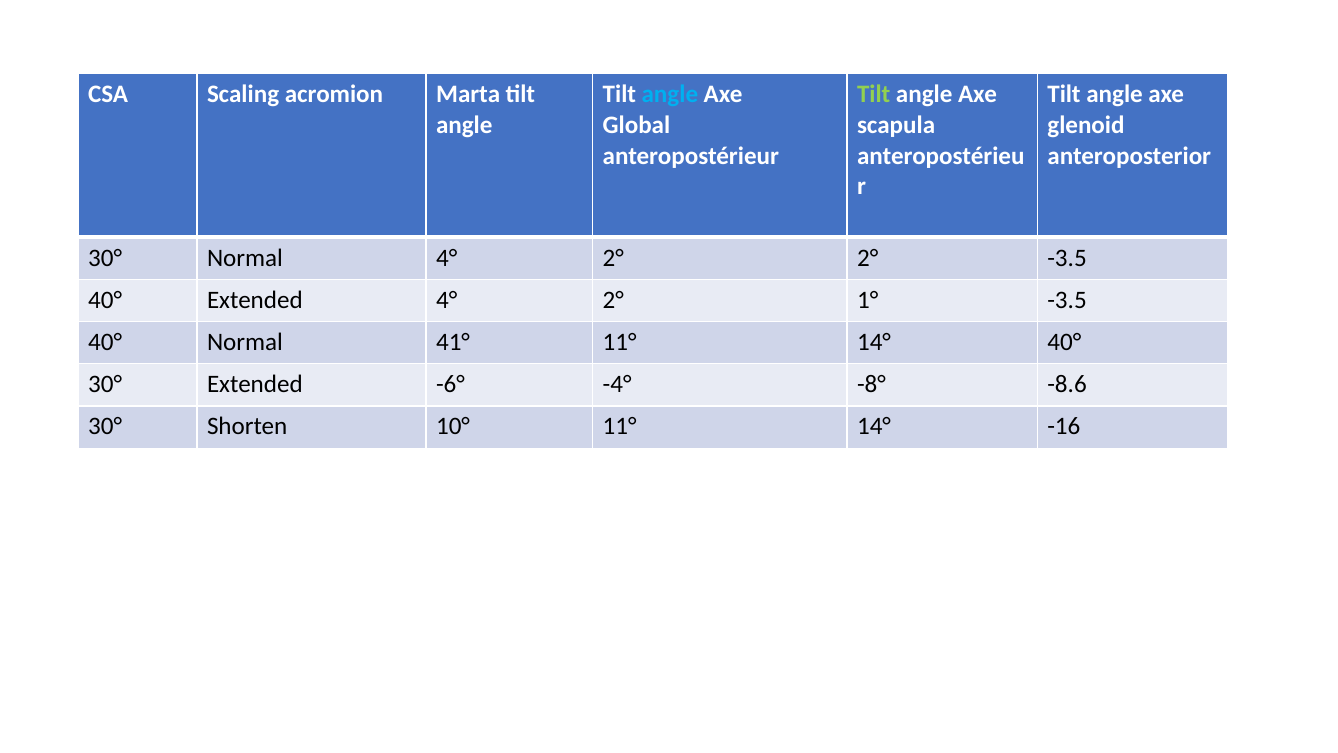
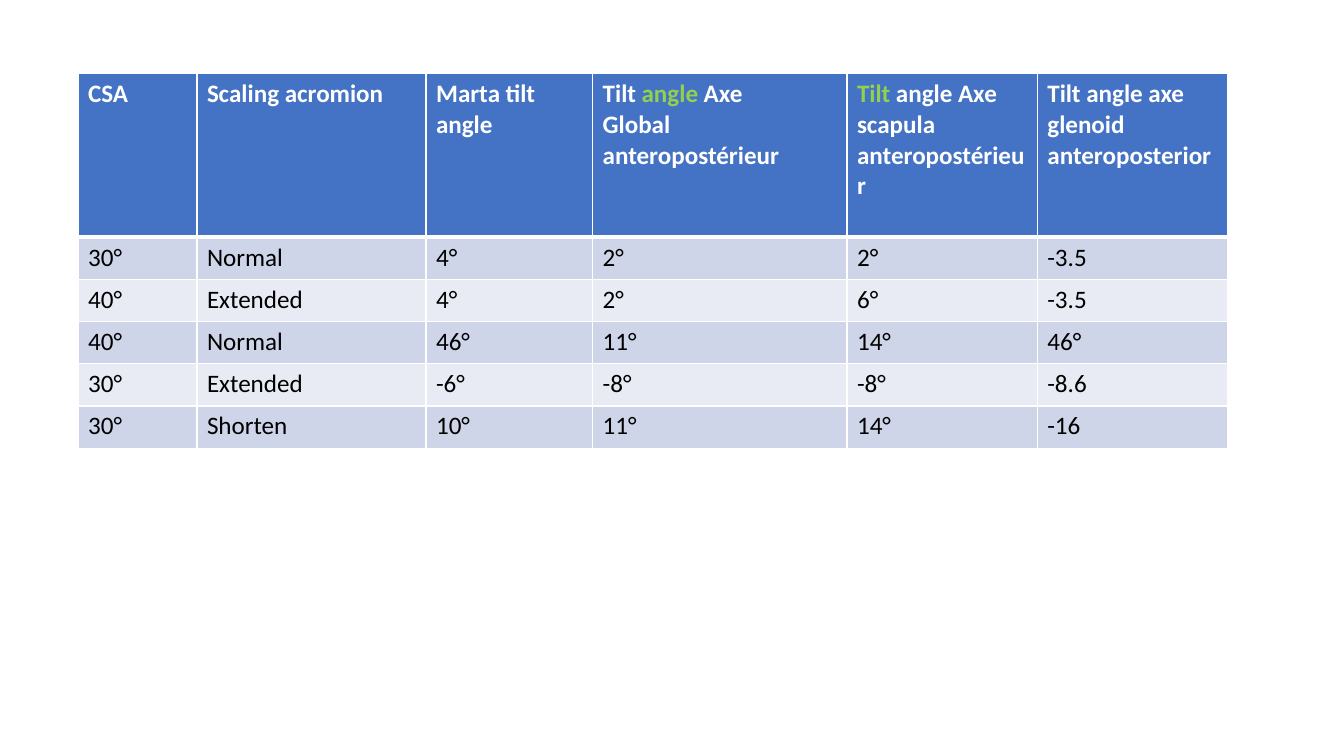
angle at (670, 94) colour: light blue -> light green
1°: 1° -> 6°
Normal 41°: 41° -> 46°
14° 40°: 40° -> 46°
-6° -4°: -4° -> -8°
